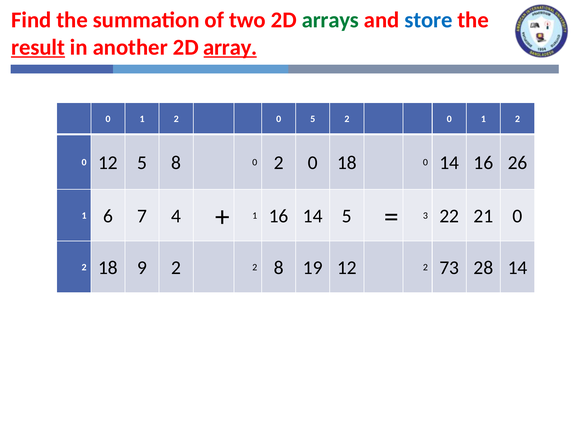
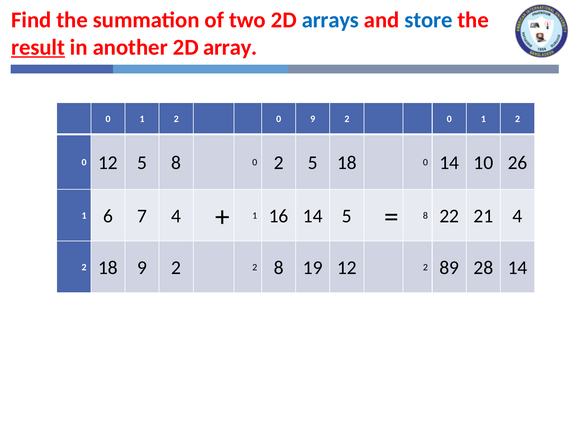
arrays colour: green -> blue
array underline: present -> none
0 5: 5 -> 9
0 2 0: 0 -> 5
14 16: 16 -> 10
3 at (425, 216): 3 -> 8
21 0: 0 -> 4
73: 73 -> 89
